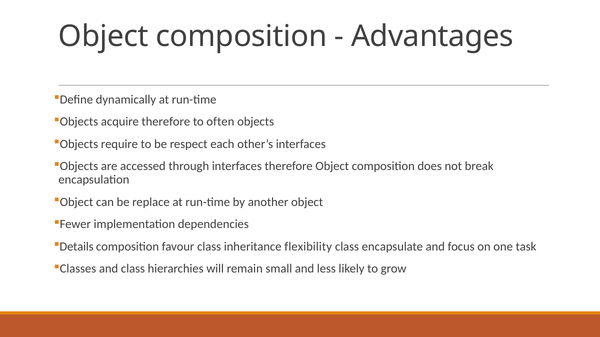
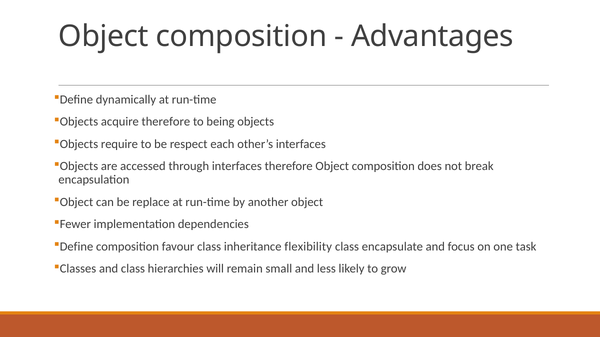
often: often -> being
Details at (77, 247): Details -> Define
